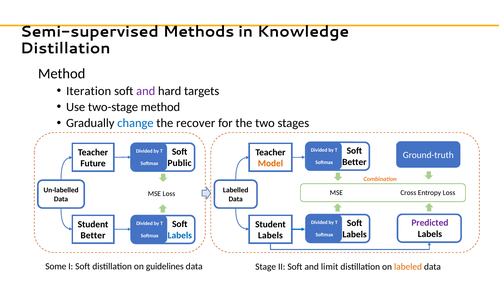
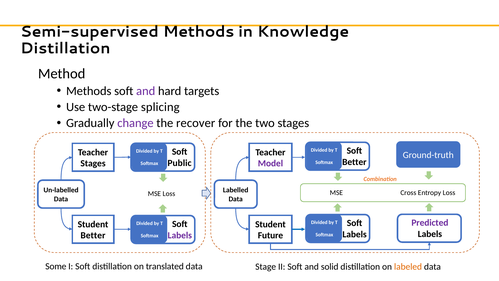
Iteration at (89, 91): Iteration -> Methods
two-stage method: method -> splicing
change colour: blue -> purple
Future at (93, 163): Future -> Stages
Model colour: orange -> purple
Labels at (180, 235) colour: blue -> purple
Labels at (270, 235): Labels -> Future
guidelines: guidelines -> translated
limit: limit -> solid
